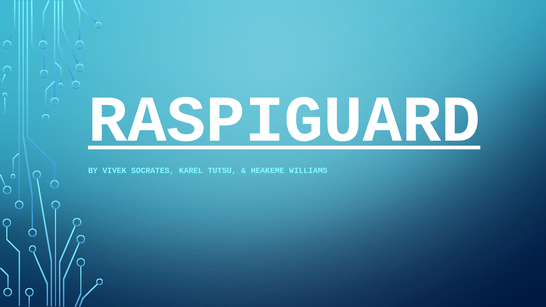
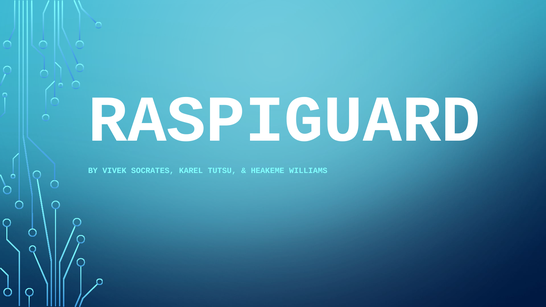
RASPIGUARD underline: present -> none
